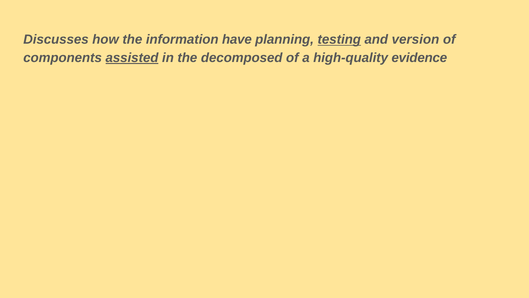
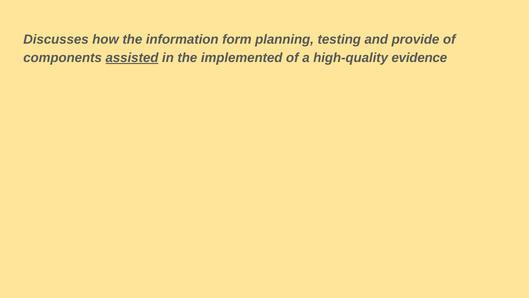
have: have -> form
testing underline: present -> none
version: version -> provide
decomposed: decomposed -> implemented
